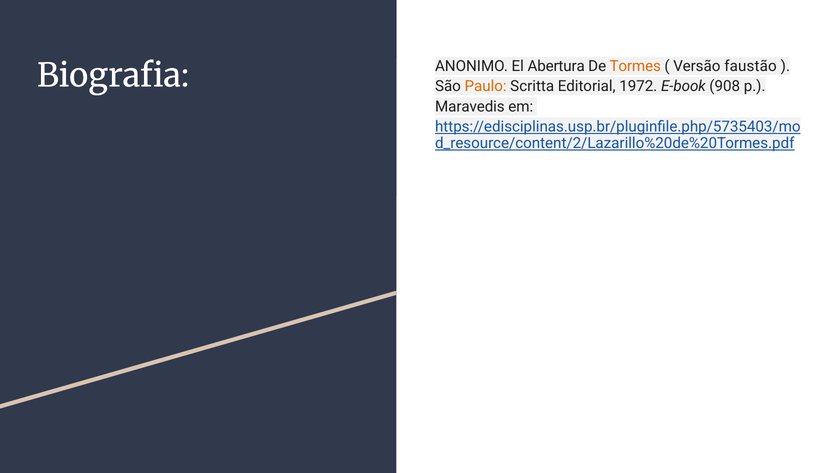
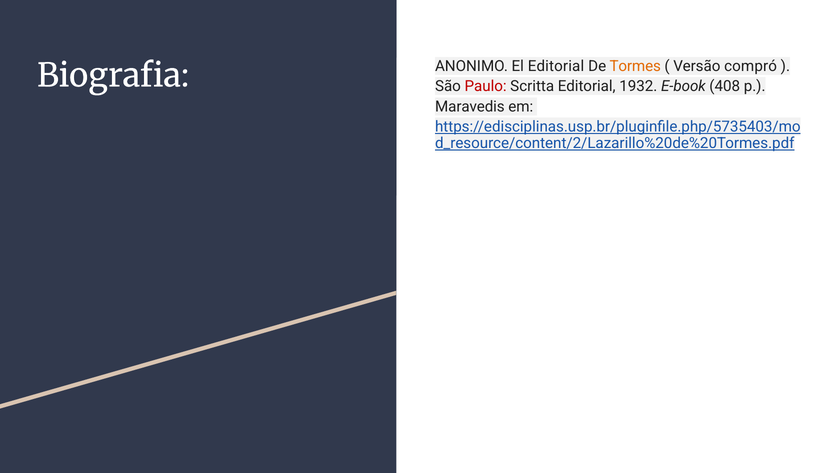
El Abertura: Abertura -> Editorial
faustão: faustão -> compró
Paulo colour: orange -> red
1972: 1972 -> 1932
908: 908 -> 408
